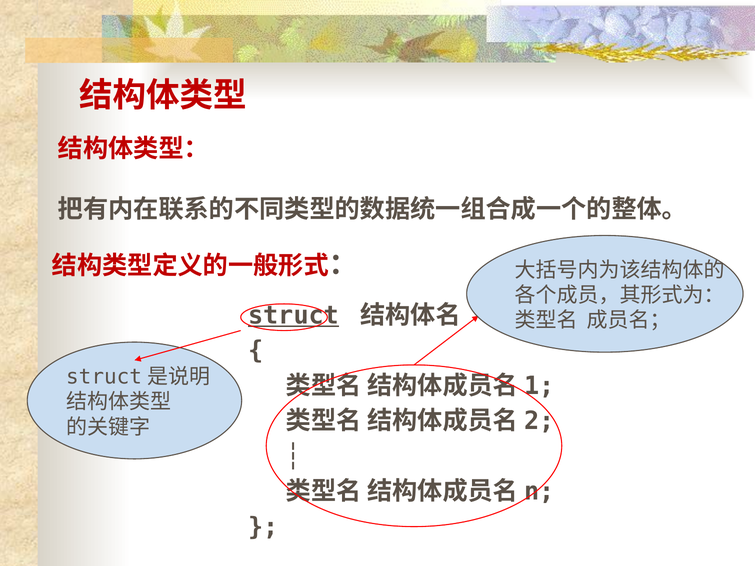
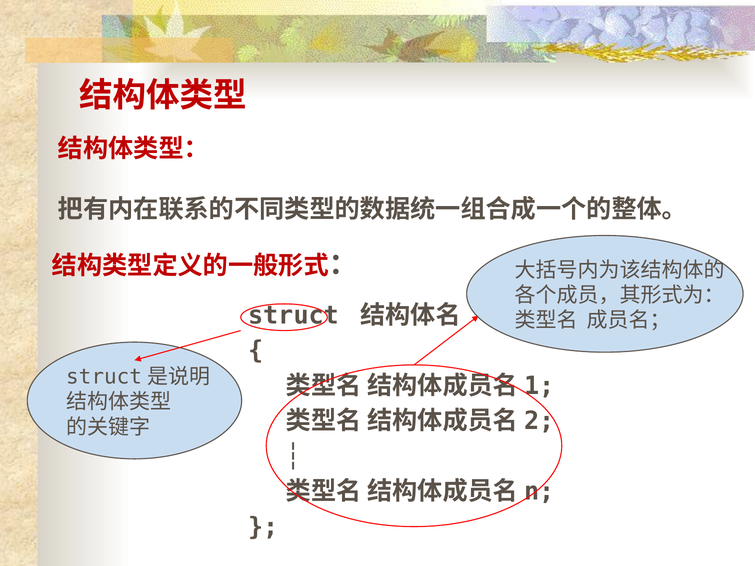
struct underline: present -> none
